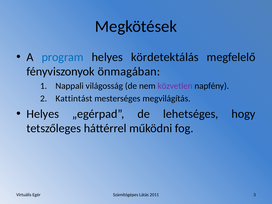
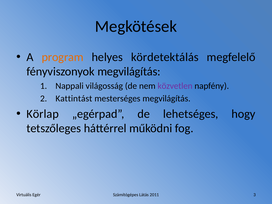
program colour: blue -> orange
fényviszonyok önmagában: önmagában -> megvilágítás
Helyes at (43, 114): Helyes -> Körlap
